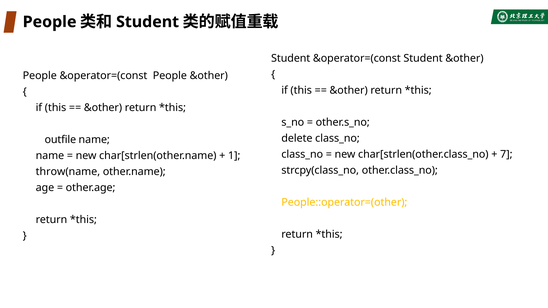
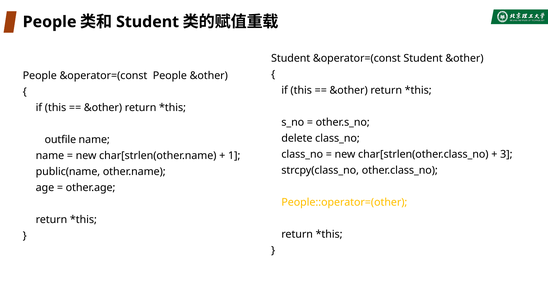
7: 7 -> 3
throw(name: throw(name -> public(name
